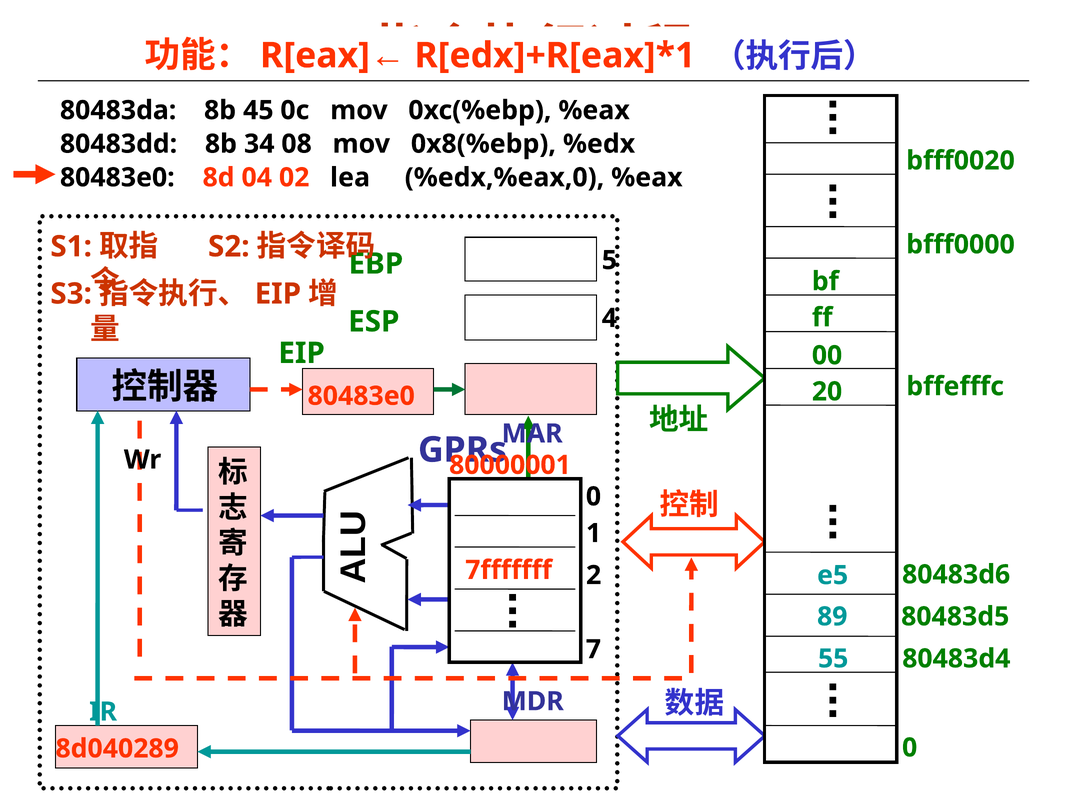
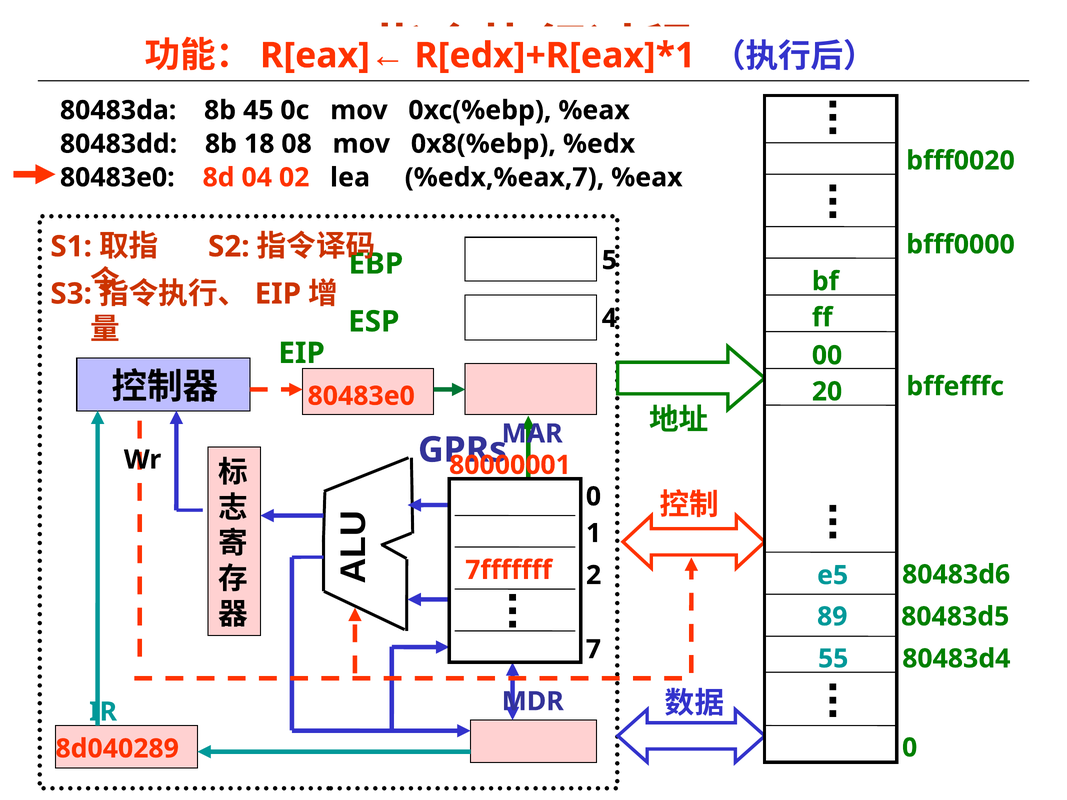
34: 34 -> 18
%edx,%eax,0: %edx,%eax,0 -> %edx,%eax,7
